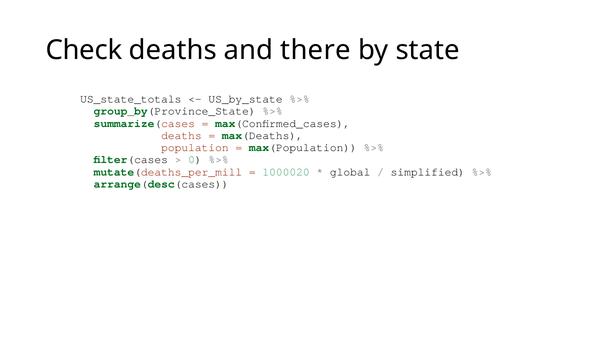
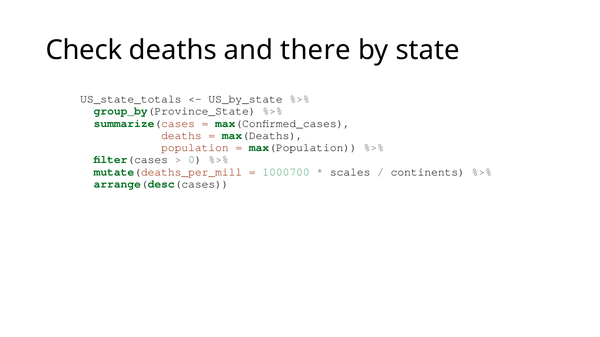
1000020: 1000020 -> 1000700
global: global -> scales
simplified: simplified -> continents
